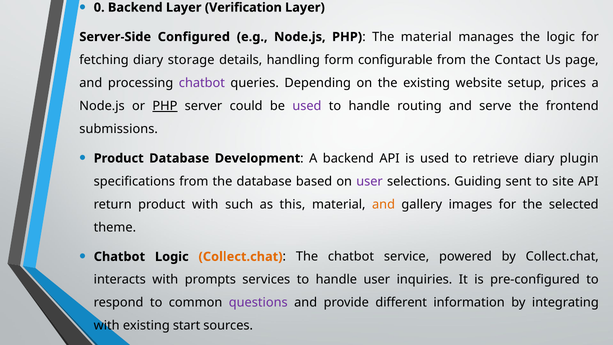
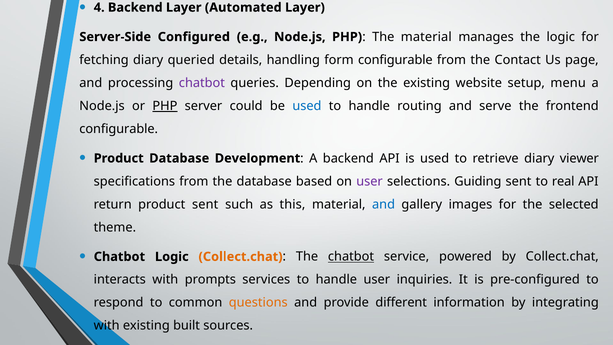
0: 0 -> 4
Verification: Verification -> Automated
storage: storage -> queried
prices: prices -> menu
used at (307, 106) colour: purple -> blue
submissions at (119, 129): submissions -> configurable
plugin: plugin -> viewer
site: site -> real
product with: with -> sent
and at (384, 204) colour: orange -> blue
chatbot at (351, 257) underline: none -> present
questions colour: purple -> orange
start: start -> built
